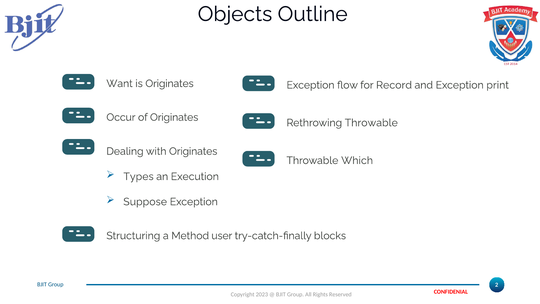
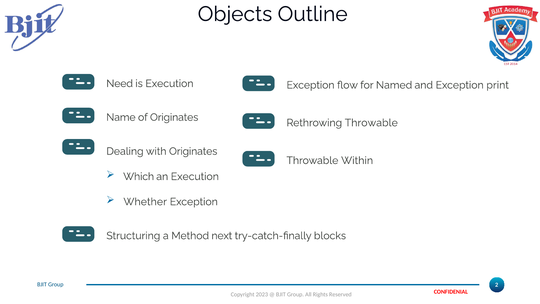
Want: Want -> Need
is Originates: Originates -> Execution
Record: Record -> Named
Occur: Occur -> Name
Which: Which -> Within
Types: Types -> Which
Suppose: Suppose -> Whether
user: user -> next
